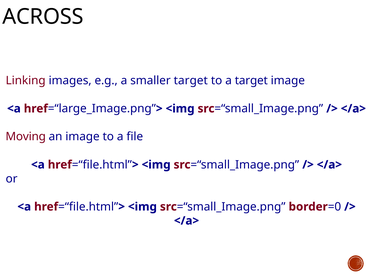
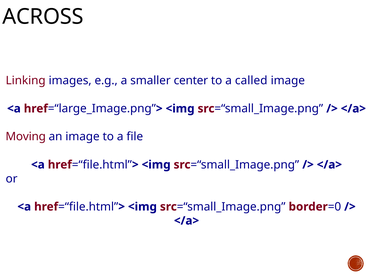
smaller target: target -> center
a target: target -> called
